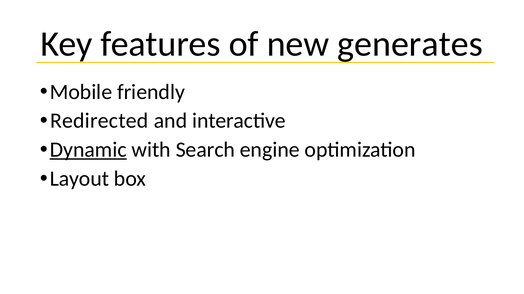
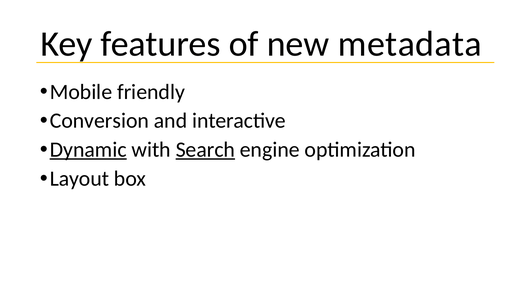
generates: generates -> metadata
Redirected: Redirected -> Conversion
Search underline: none -> present
